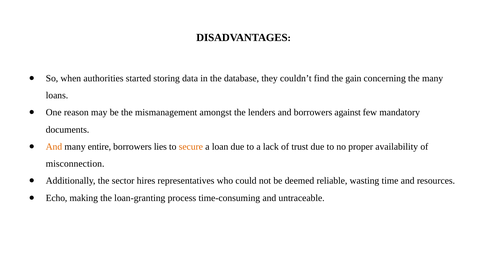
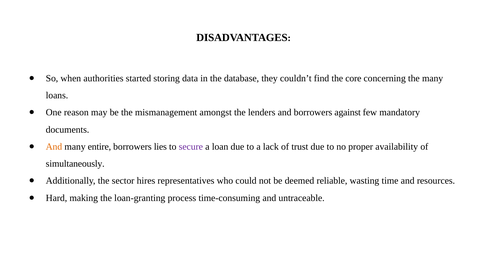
gain: gain -> core
secure colour: orange -> purple
misconnection: misconnection -> simultaneously
Echo: Echo -> Hard
